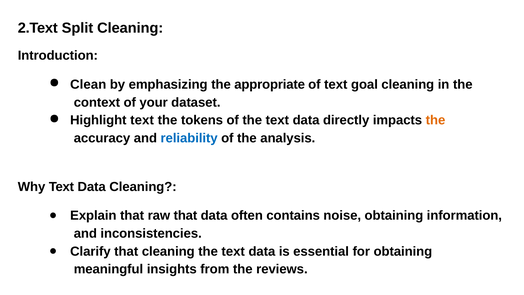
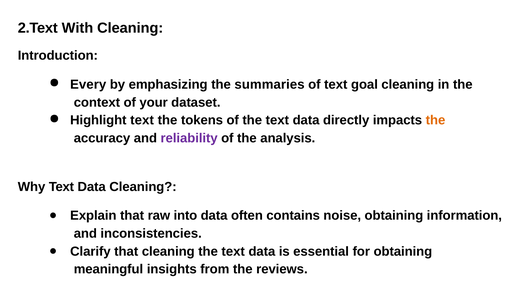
Split: Split -> With
Clean: Clean -> Every
appropriate: appropriate -> summaries
reliability colour: blue -> purple
raw that: that -> into
